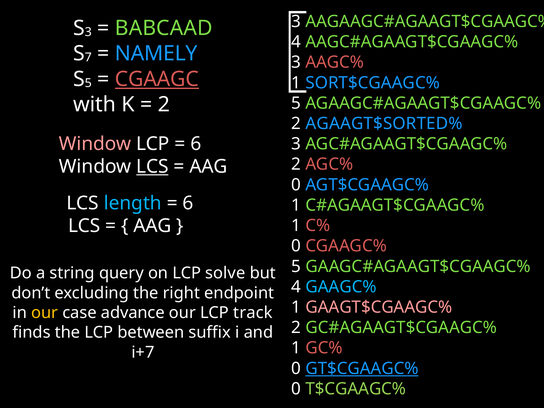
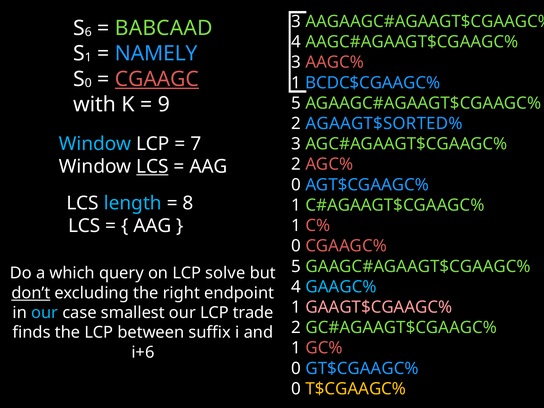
3 at (88, 32): 3 -> 6
7 at (88, 58): 7 -> 1
5 at (88, 83): 5 -> 0
SORT$CGAAGC%: SORT$CGAAGC% -> BCDC$CGAAGC%
2 at (164, 105): 2 -> 9
Window at (95, 144) colour: pink -> light blue
6 at (196, 144): 6 -> 7
6 at (188, 203): 6 -> 8
string: string -> which
don’t underline: none -> present
our at (45, 313) colour: yellow -> light blue
advance: advance -> smallest
track: track -> trade
i+7: i+7 -> i+6
GT$CGAAGC% underline: present -> none
T$CGAAGC% colour: light green -> yellow
